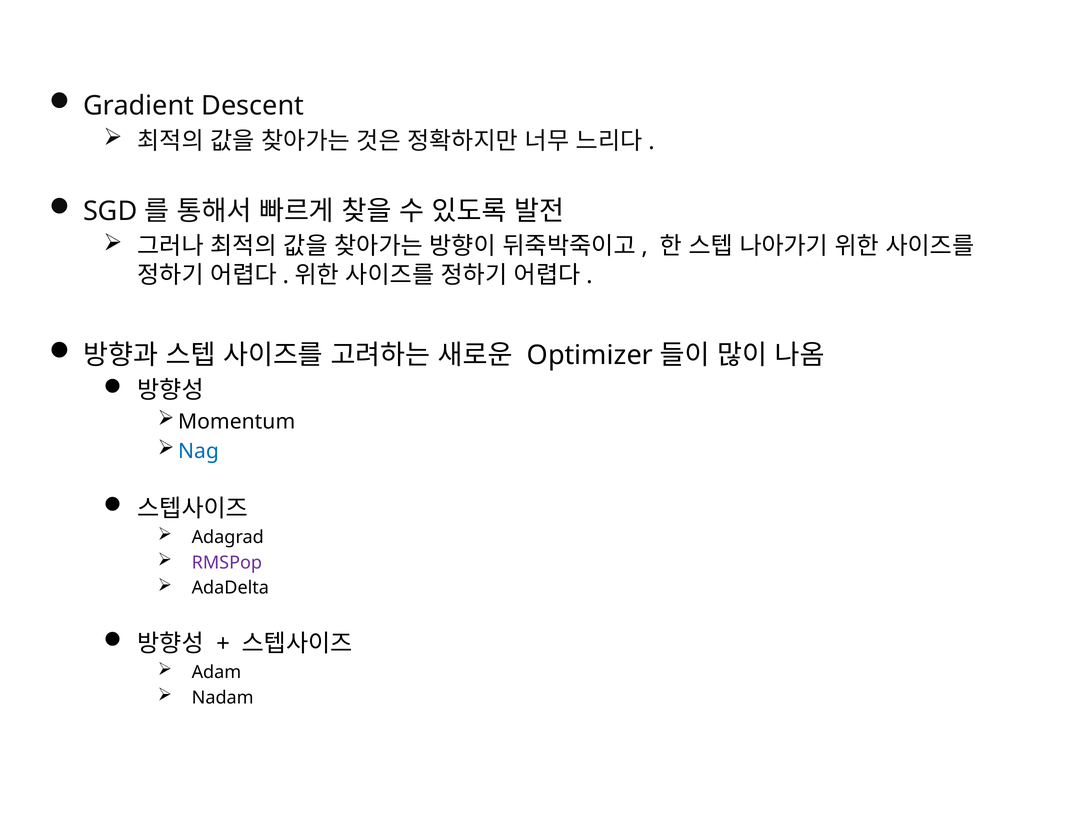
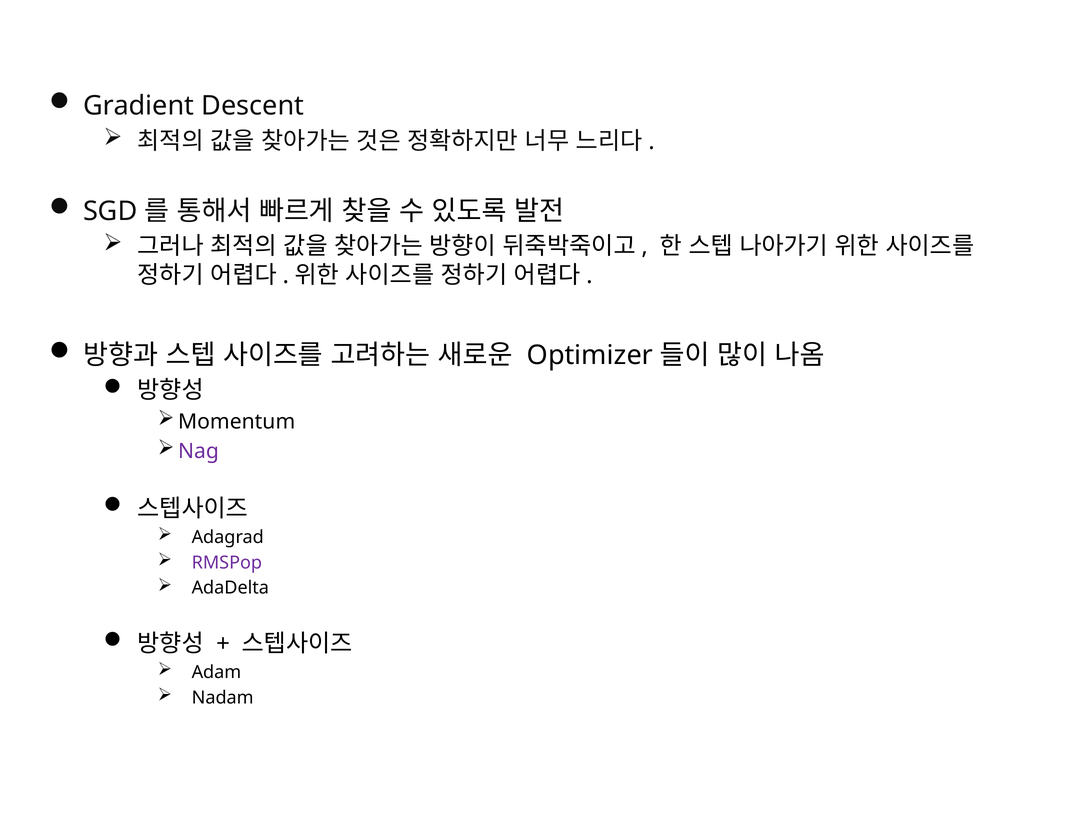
Nag colour: blue -> purple
